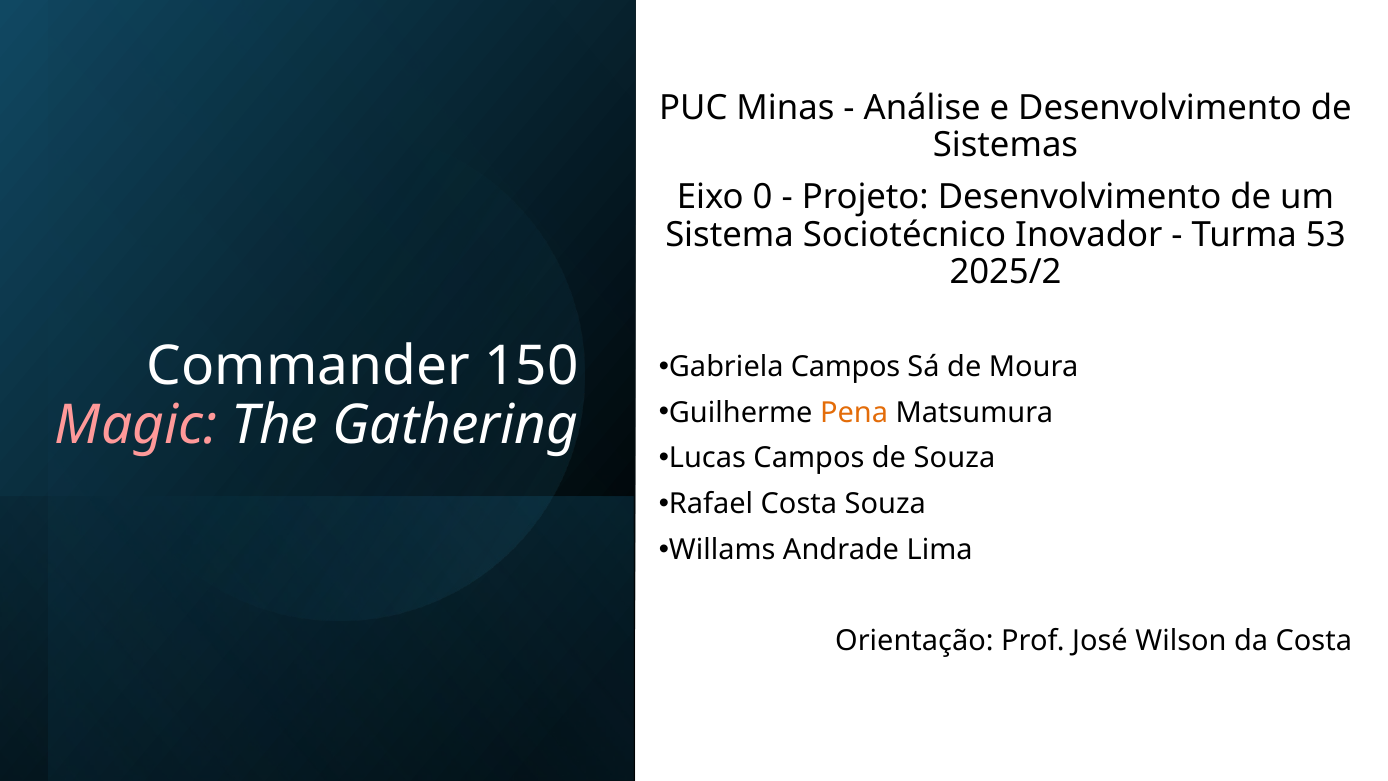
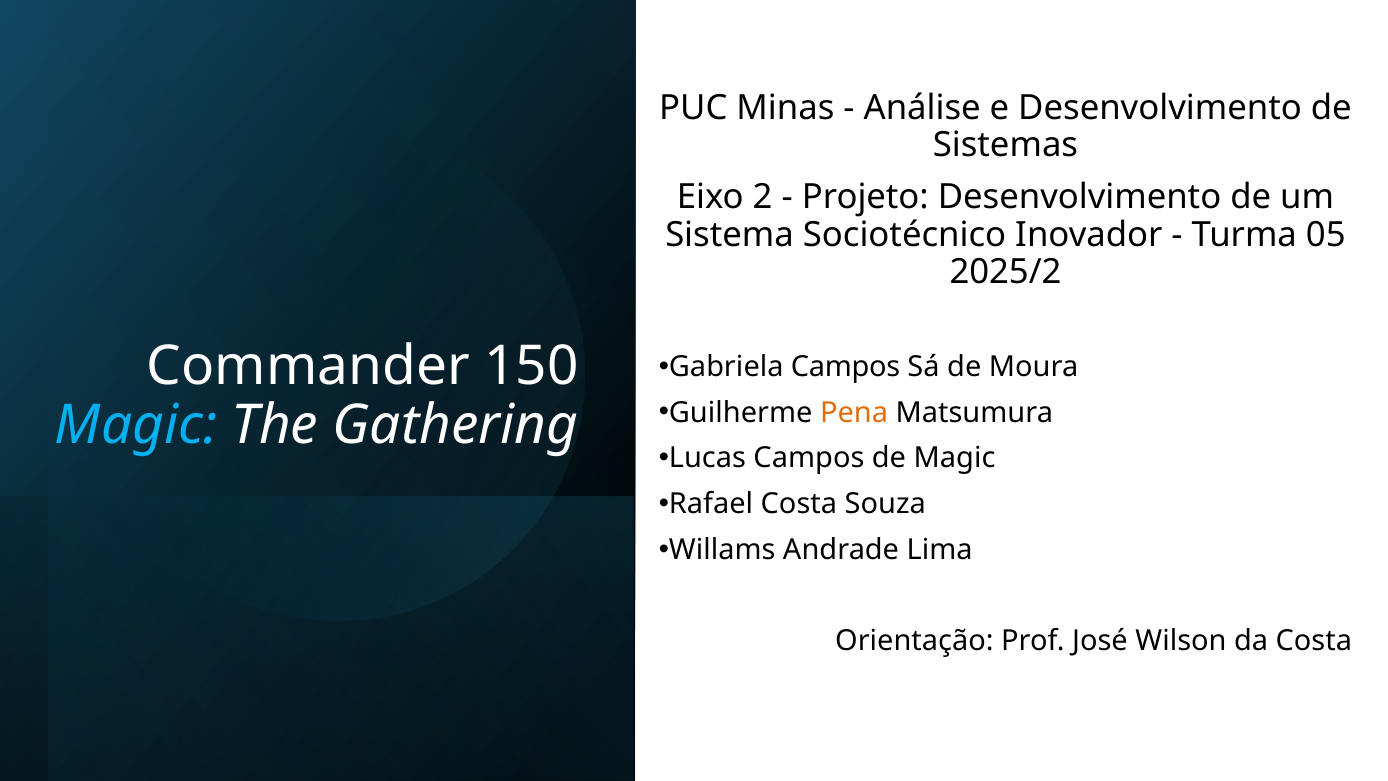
0: 0 -> 2
53: 53 -> 05
Magic at (136, 425) colour: pink -> light blue
de Souza: Souza -> Magic
